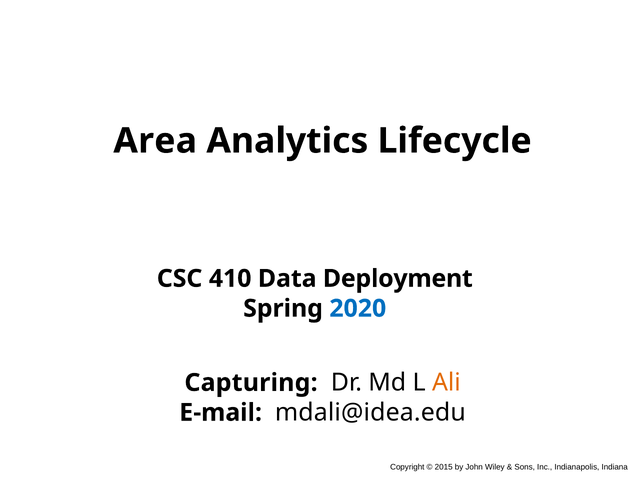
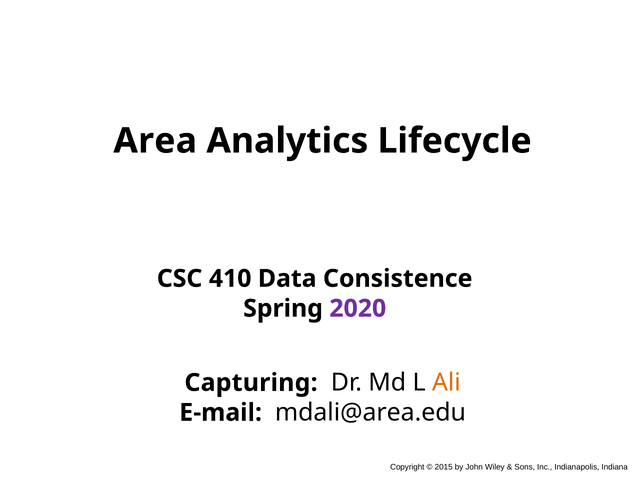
Deployment: Deployment -> Consistence
2020 colour: blue -> purple
mdali@idea.edu: mdali@idea.edu -> mdali@area.edu
